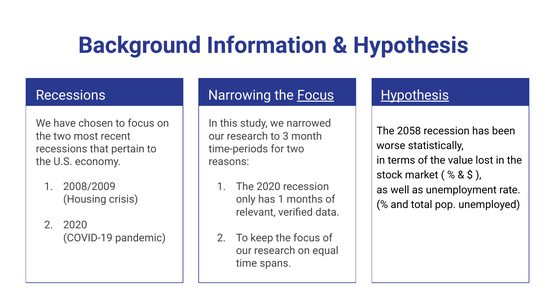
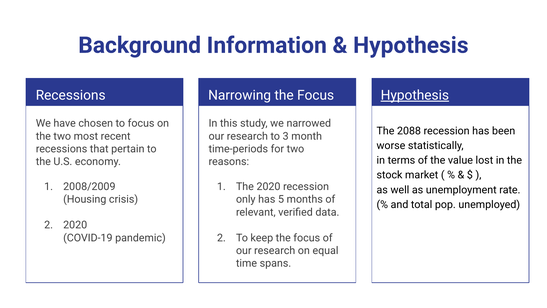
Focus at (316, 95) underline: present -> none
2058: 2058 -> 2088
has 1: 1 -> 5
